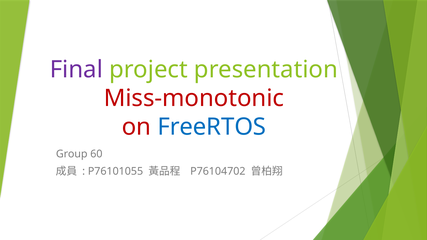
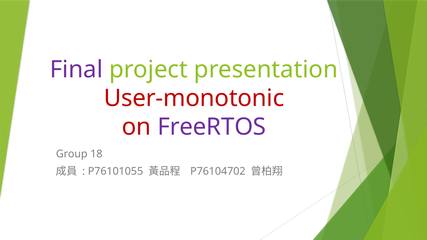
Miss-monotonic: Miss-monotonic -> User-monotonic
FreeRTOS colour: blue -> purple
60: 60 -> 18
